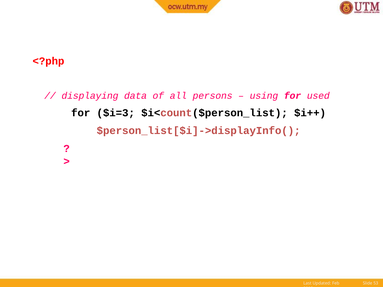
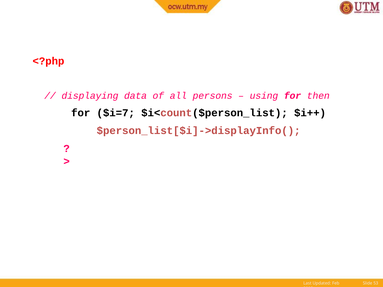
used: used -> then
$i=3: $i=3 -> $i=7
